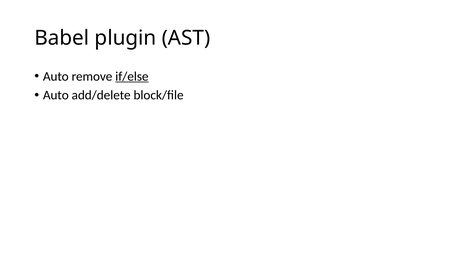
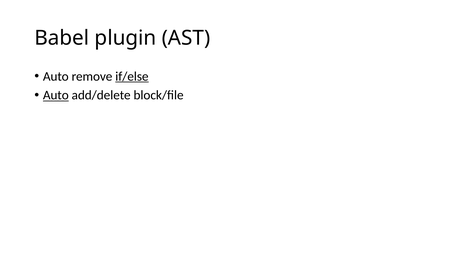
Auto at (56, 95) underline: none -> present
